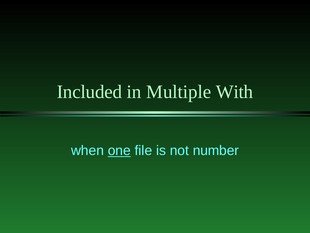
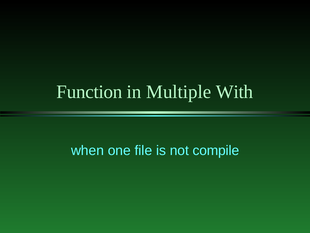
Included: Included -> Function
one underline: present -> none
number: number -> compile
